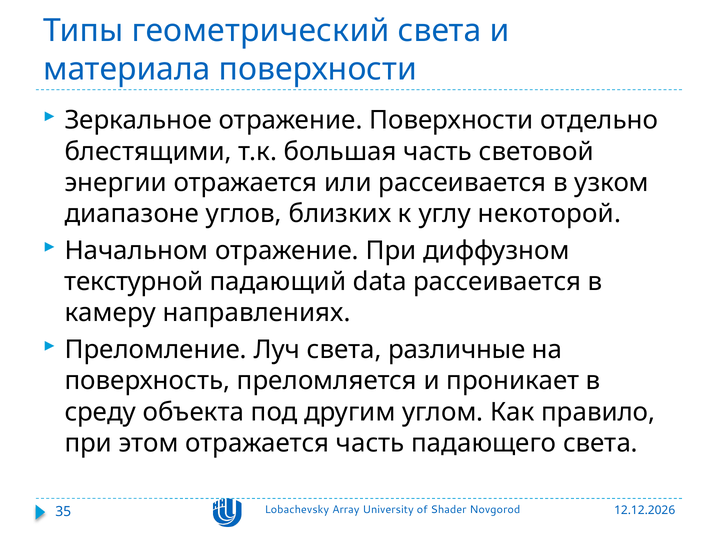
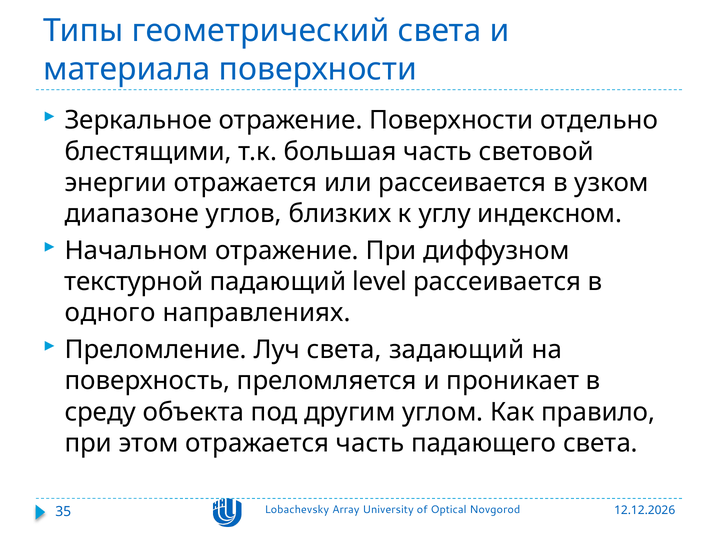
некоторой: некоторой -> индексном
data: data -> level
камеру: камеру -> одного
различные: различные -> задающий
Shader: Shader -> Optical
